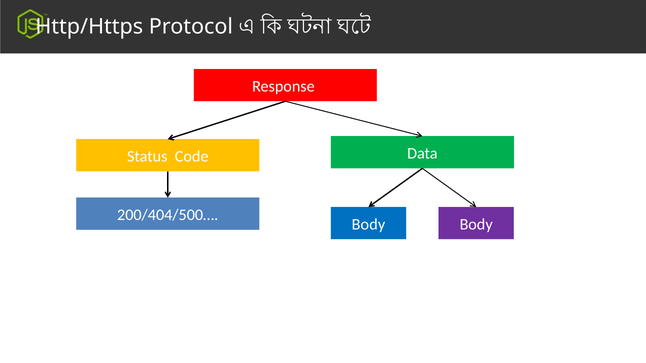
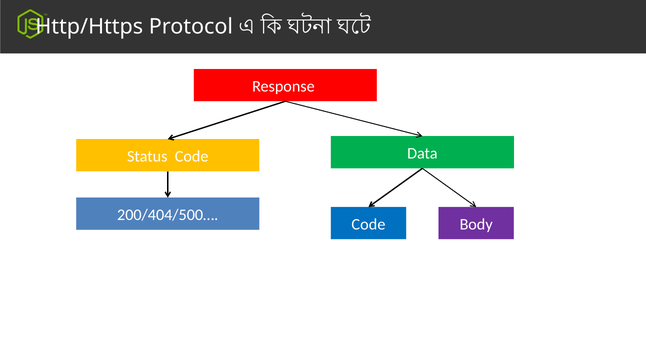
Body at (368, 224): Body -> Code
